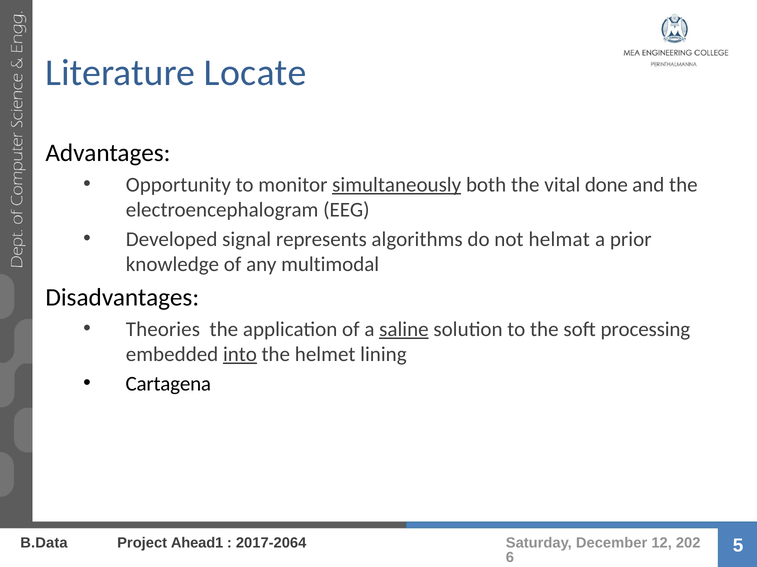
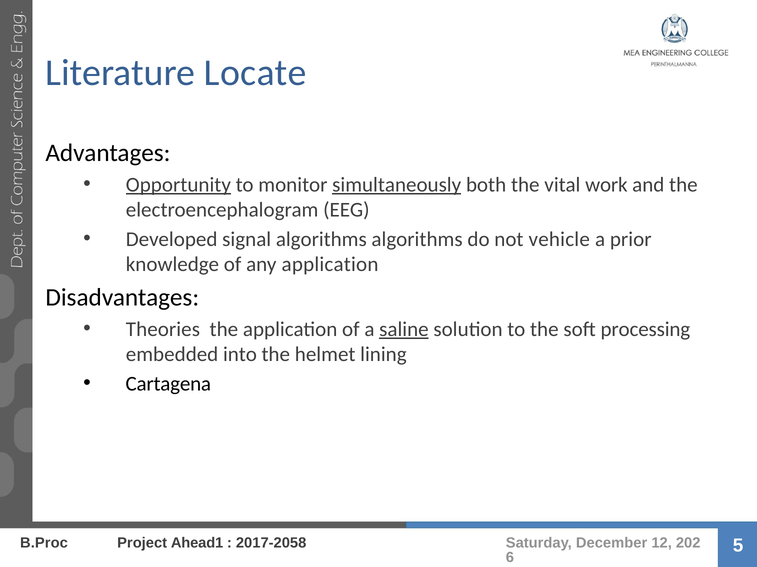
Opportunity underline: none -> present
done: done -> work
signal represents: represents -> algorithms
helmat: helmat -> vehicle
any multimodal: multimodal -> application
into underline: present -> none
B.Data: B.Data -> B.Proc
2017-2064: 2017-2064 -> 2017-2058
